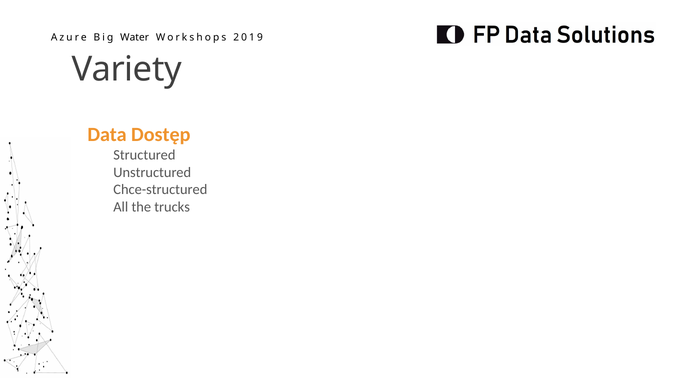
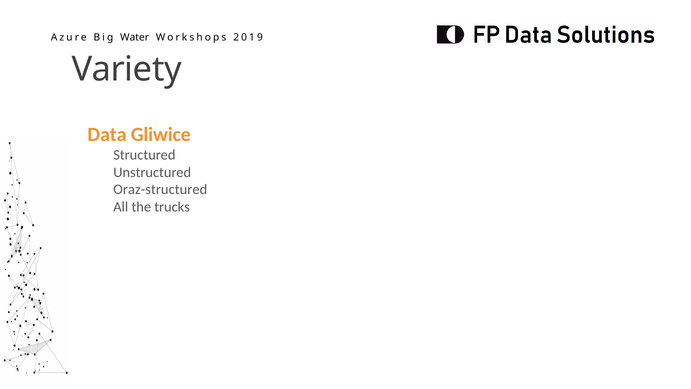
Dostęp: Dostęp -> Gliwice
Chce-structured: Chce-structured -> Oraz-structured
